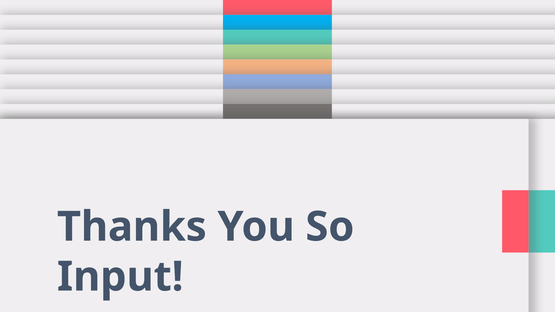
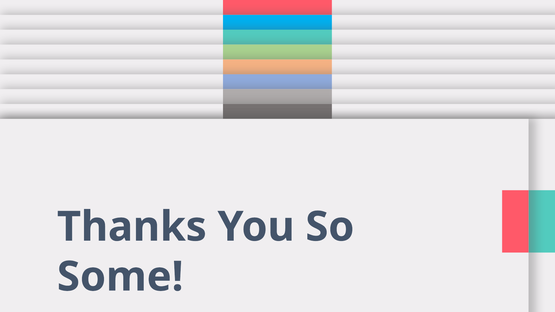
Input: Input -> Some
